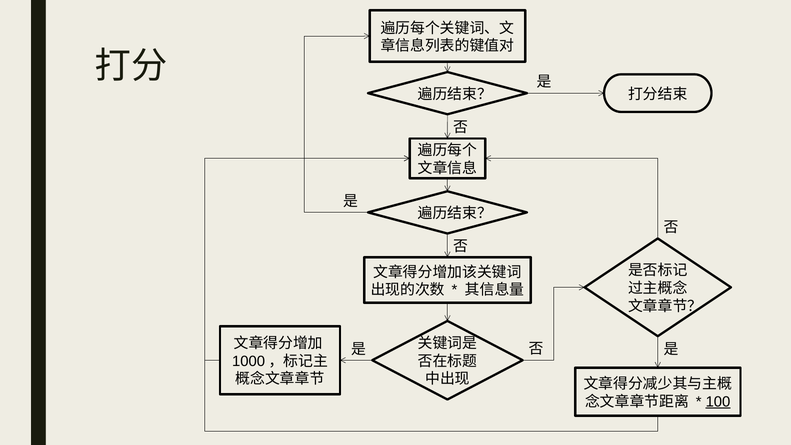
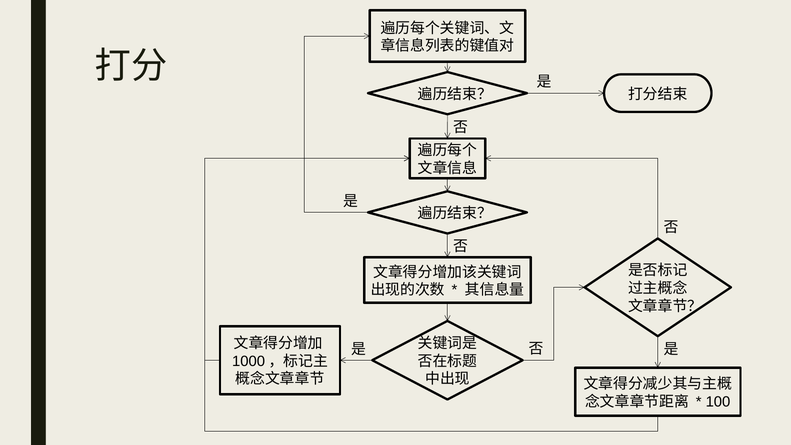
100 underline: present -> none
